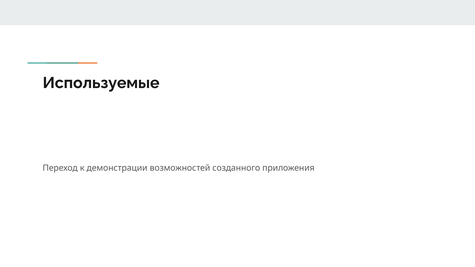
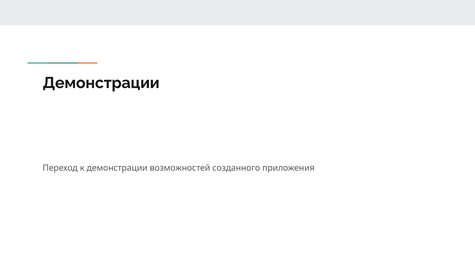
Используемые at (101, 83): Используемые -> Демонстрации
